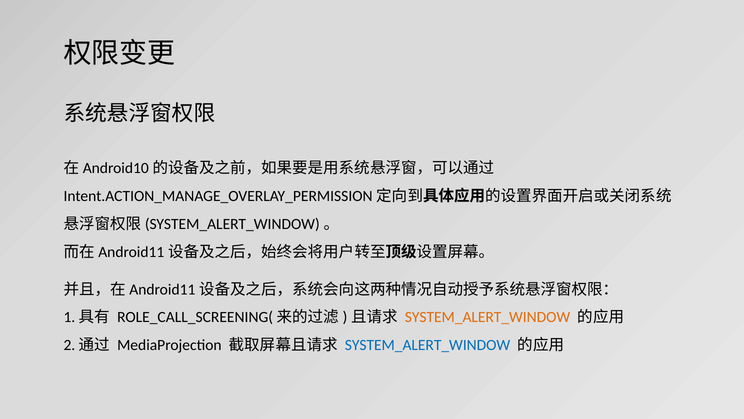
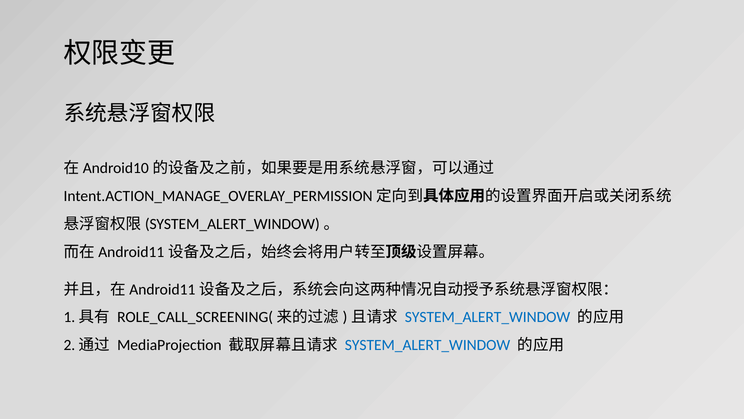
SYSTEM_ALERT_WINDOW at (488, 317) colour: orange -> blue
